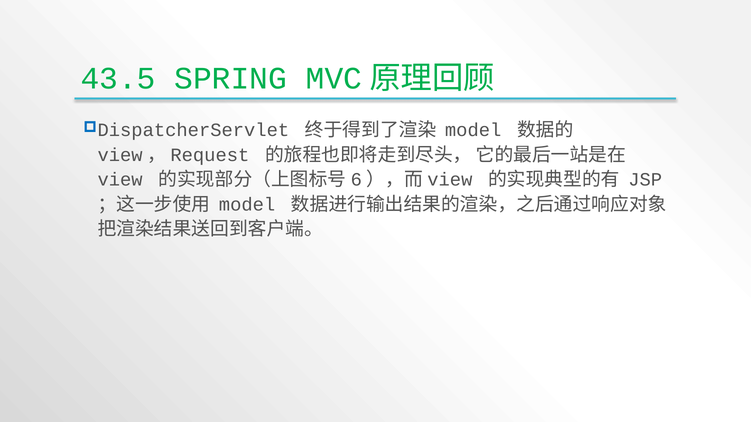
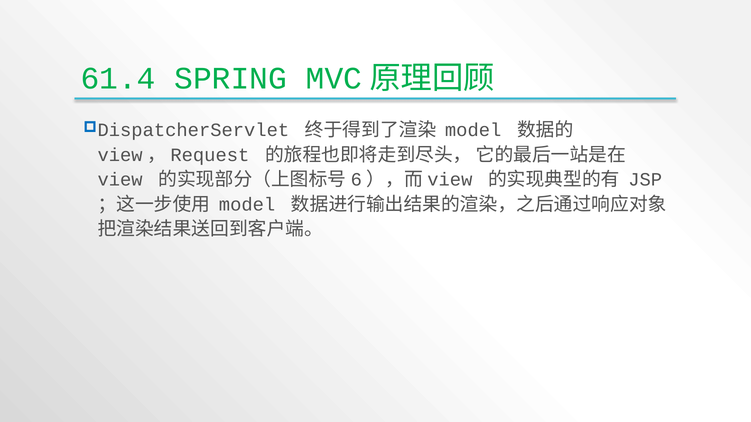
43.5: 43.5 -> 61.4
